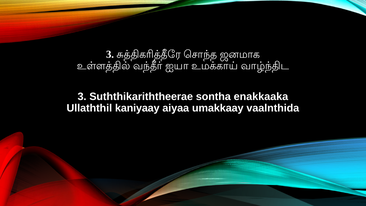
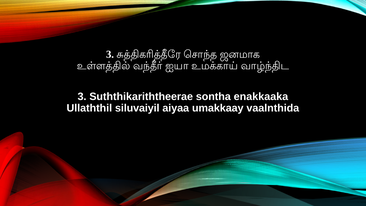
kaniyaay: kaniyaay -> siluvaiyil
